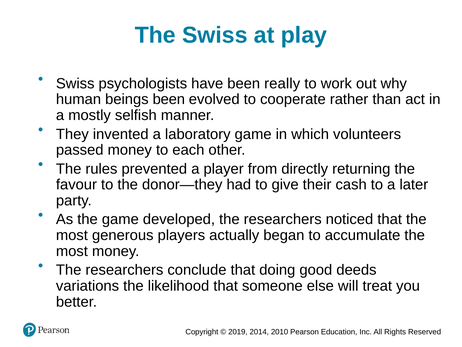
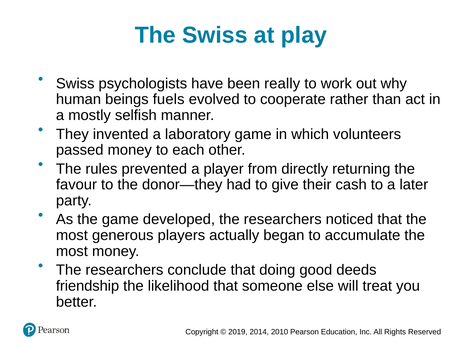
beings been: been -> fuels
variations: variations -> friendship
